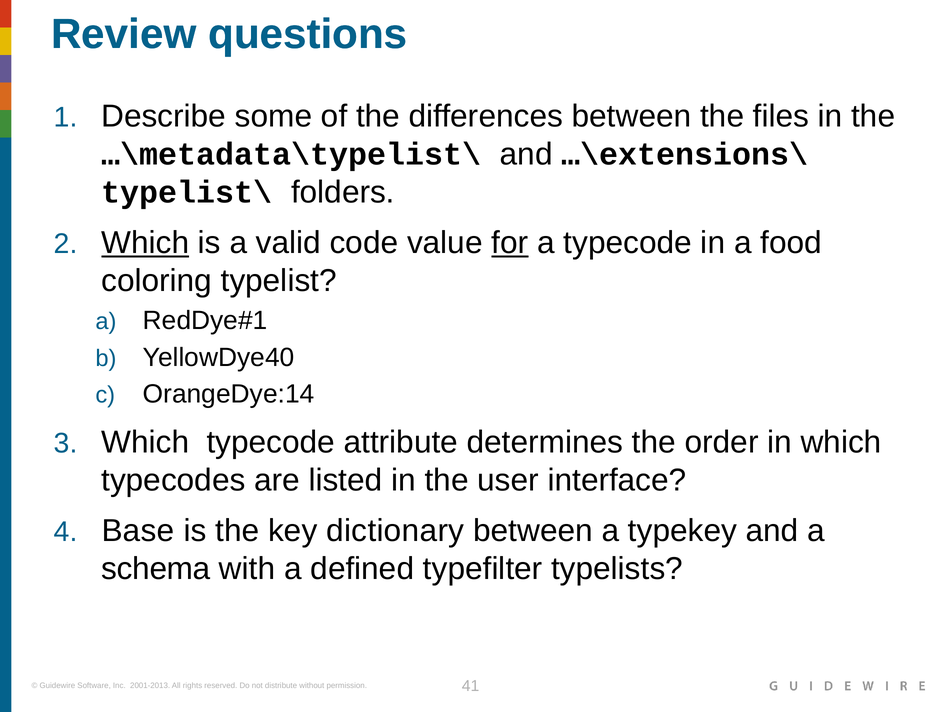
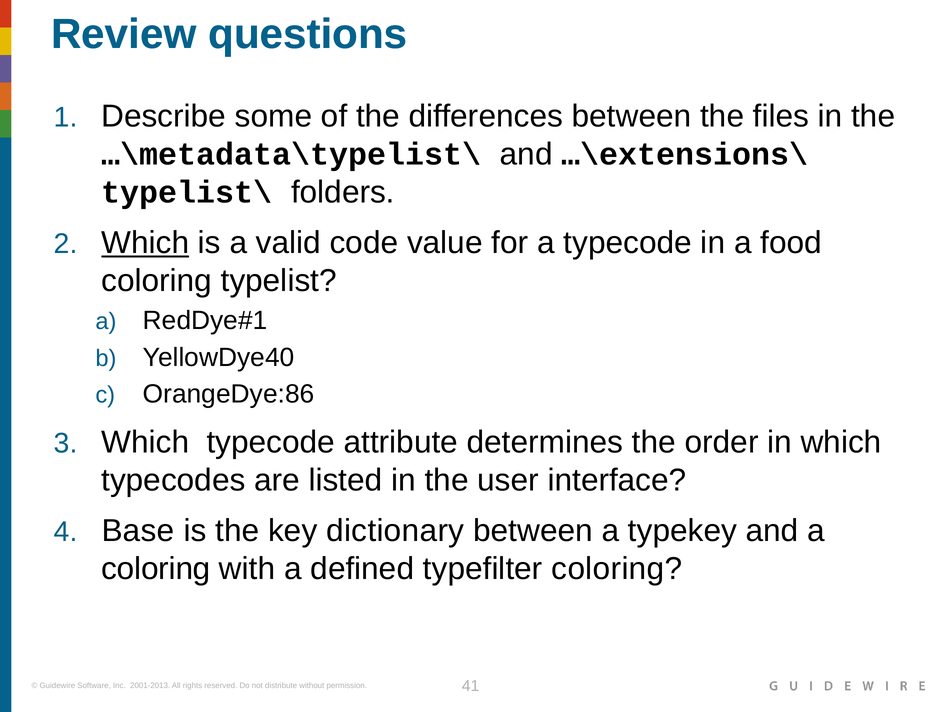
for underline: present -> none
OrangeDye:14: OrangeDye:14 -> OrangeDye:86
schema at (156, 569): schema -> coloring
typefilter typelists: typelists -> coloring
